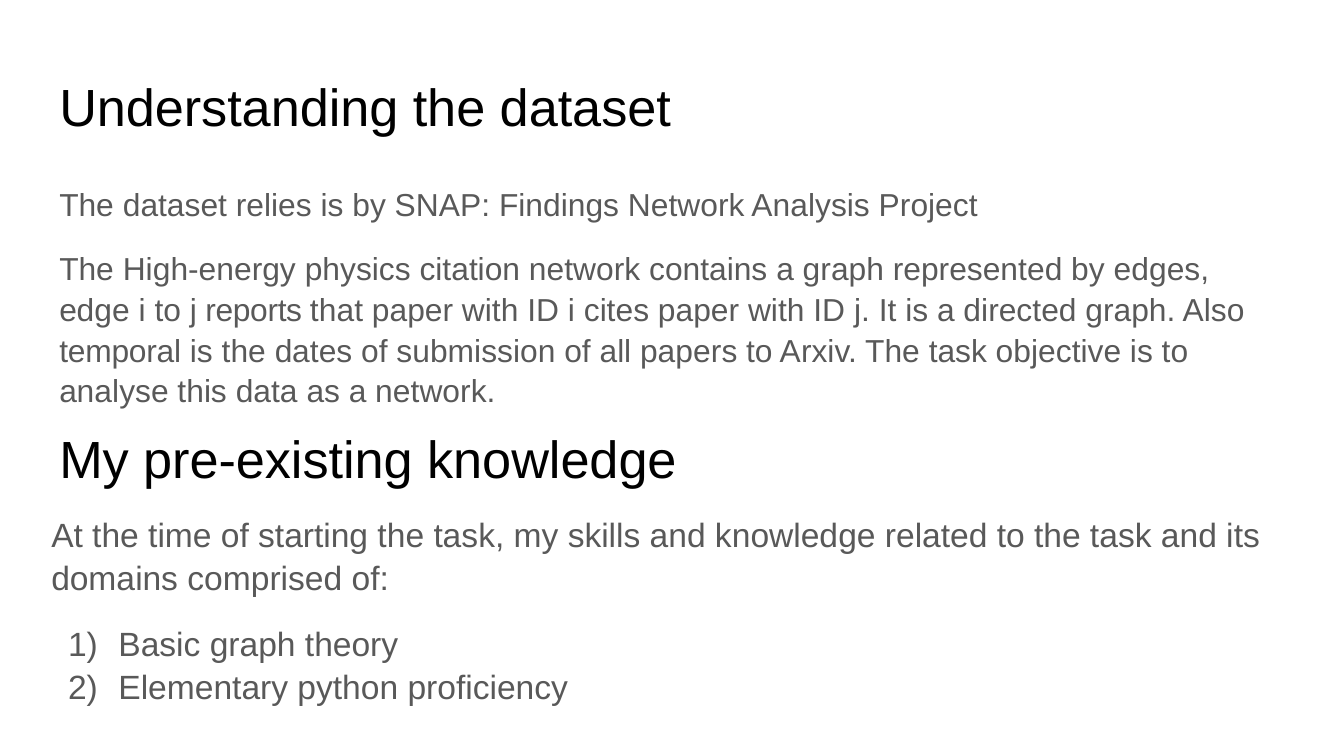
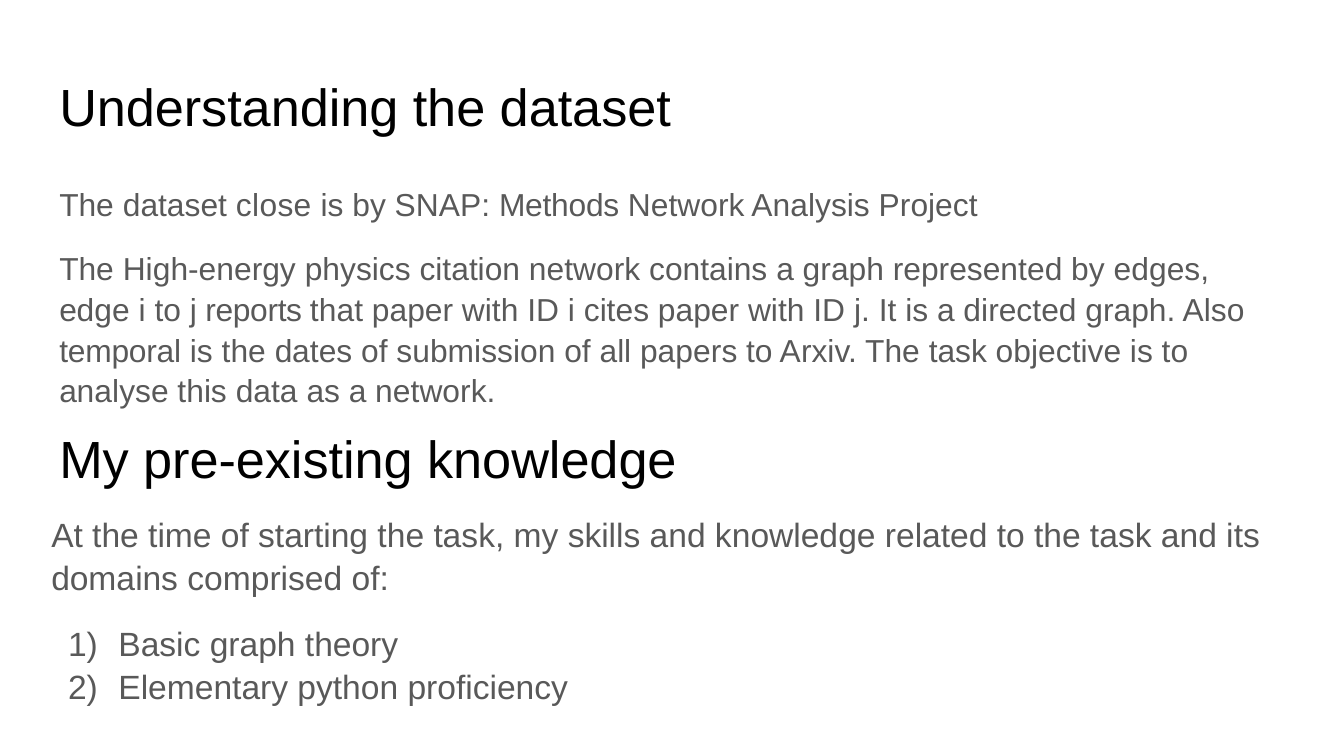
relies: relies -> close
Findings: Findings -> Methods
